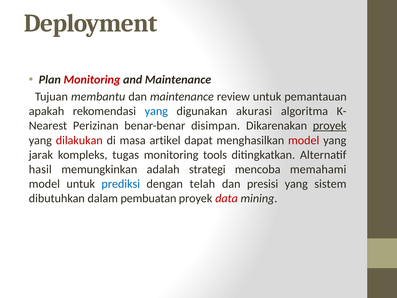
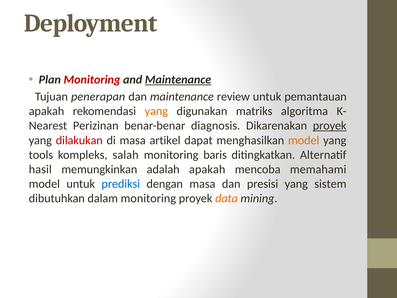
Maintenance at (178, 80) underline: none -> present
membantu: membantu -> penerapan
yang at (156, 111) colour: blue -> orange
akurasi: akurasi -> matriks
disimpan: disimpan -> diagnosis
model at (304, 140) colour: red -> orange
jarak: jarak -> tools
tugas: tugas -> salah
tools: tools -> baris
adalah strategi: strategi -> apakah
dengan telah: telah -> masa
dalam pembuatan: pembuatan -> monitoring
data colour: red -> orange
